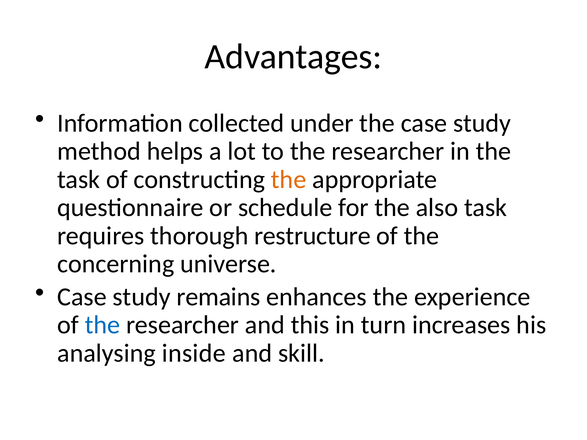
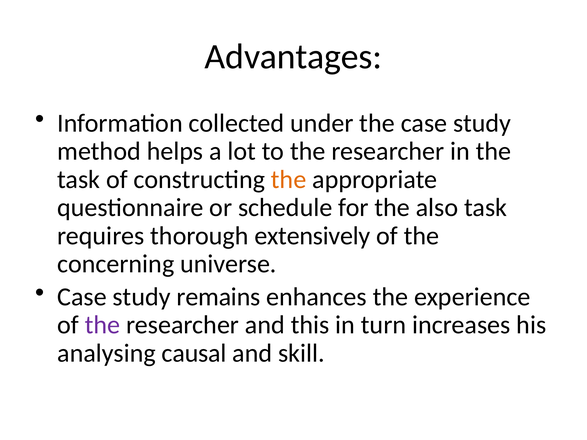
restructure: restructure -> extensively
the at (103, 325) colour: blue -> purple
inside: inside -> causal
